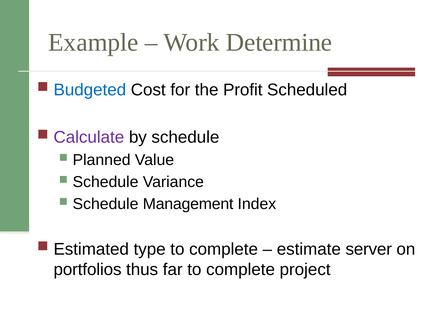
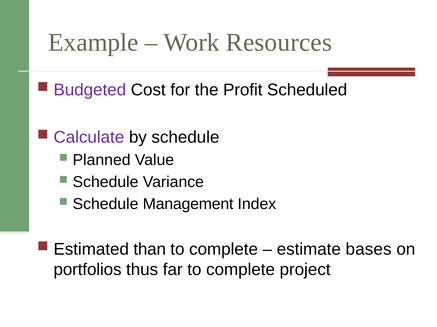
Determine: Determine -> Resources
Budgeted colour: blue -> purple
type: type -> than
server: server -> bases
